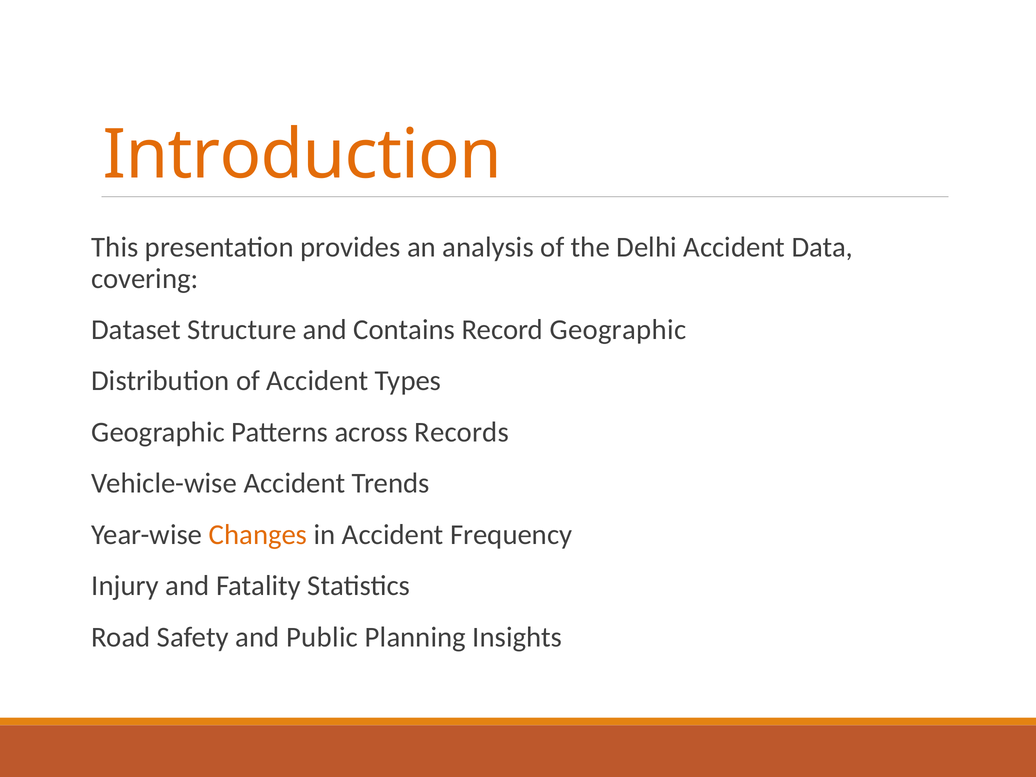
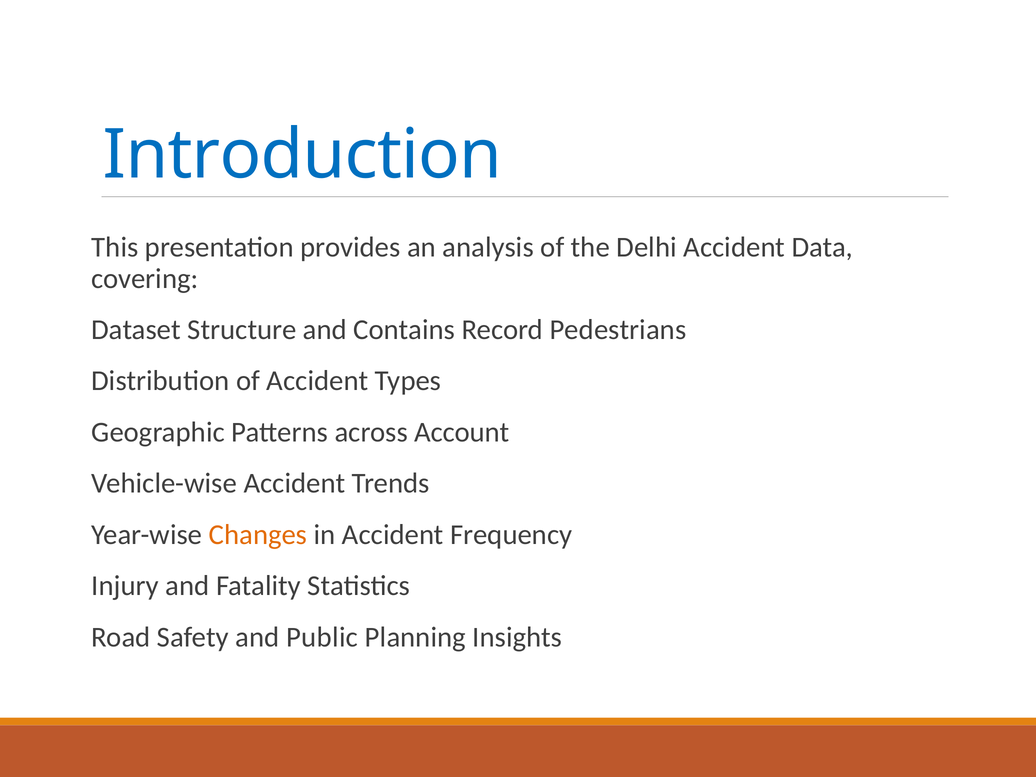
Introduction colour: orange -> blue
Record Geographic: Geographic -> Pedestrians
Records: Records -> Account
